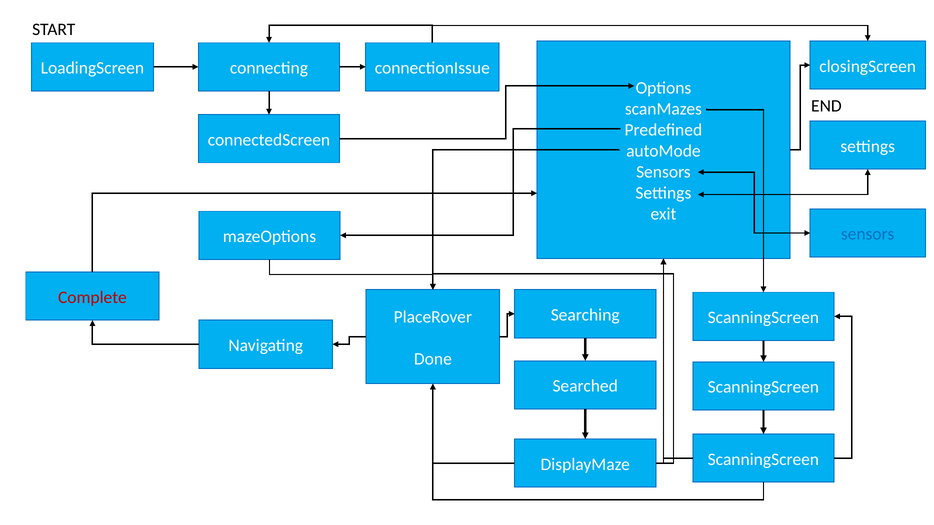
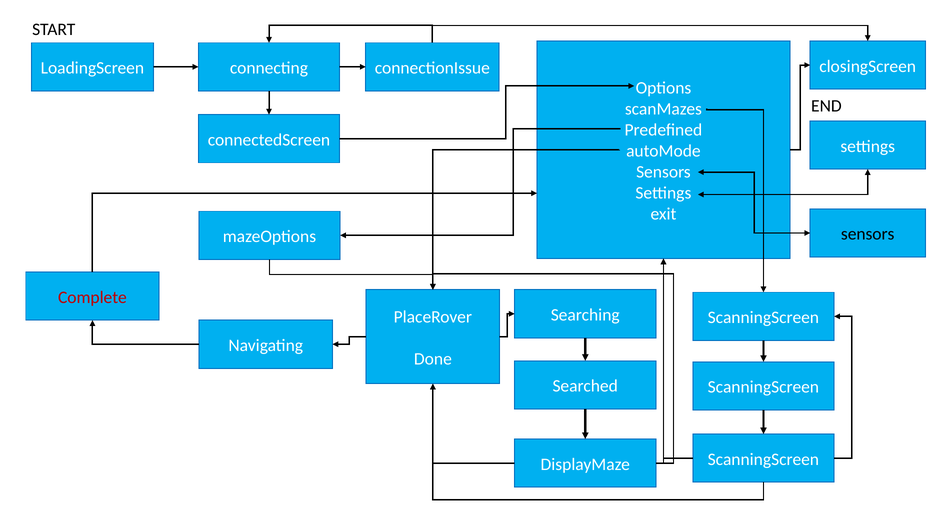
sensors at (868, 234) colour: blue -> black
